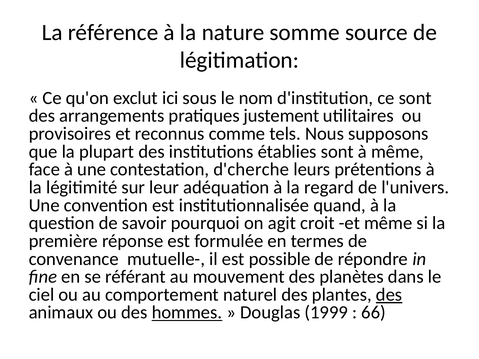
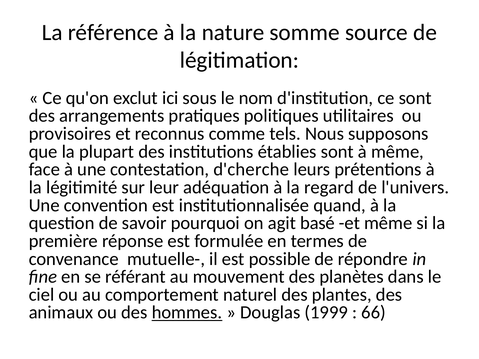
justement: justement -> politiques
croit: croit -> basé
des at (389, 295) underline: present -> none
